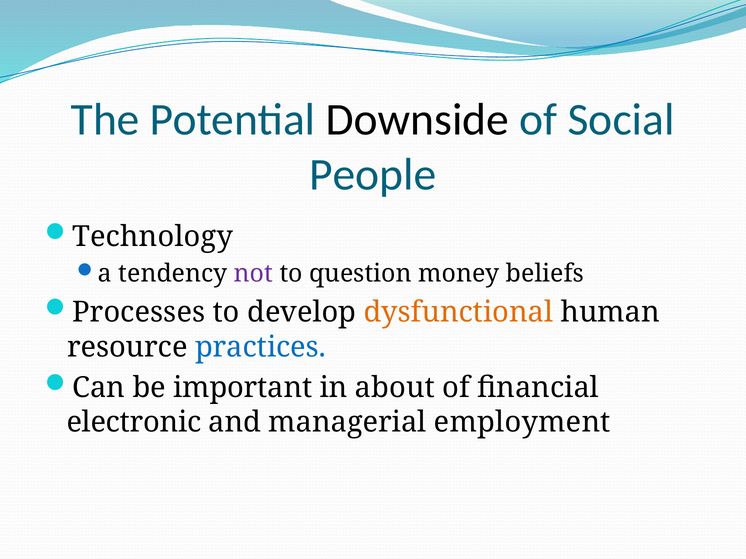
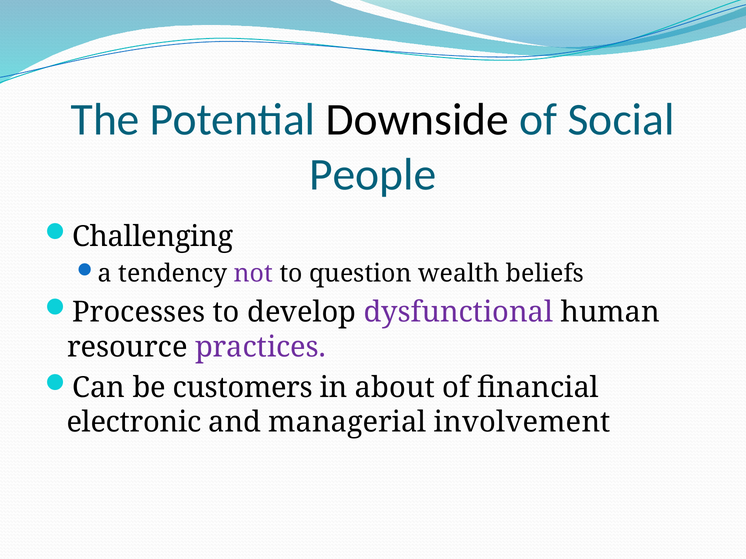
Technology: Technology -> Challenging
money: money -> wealth
dysfunctional colour: orange -> purple
practices colour: blue -> purple
important: important -> customers
employment: employment -> involvement
